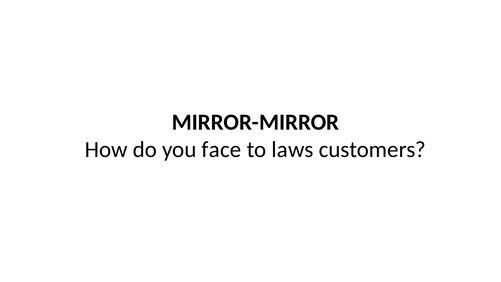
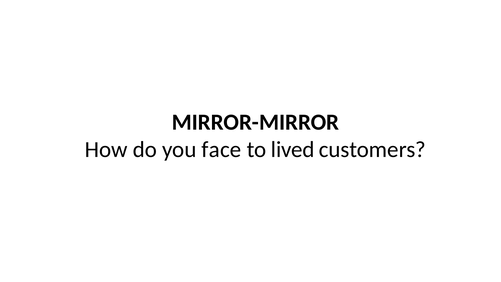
laws: laws -> lived
